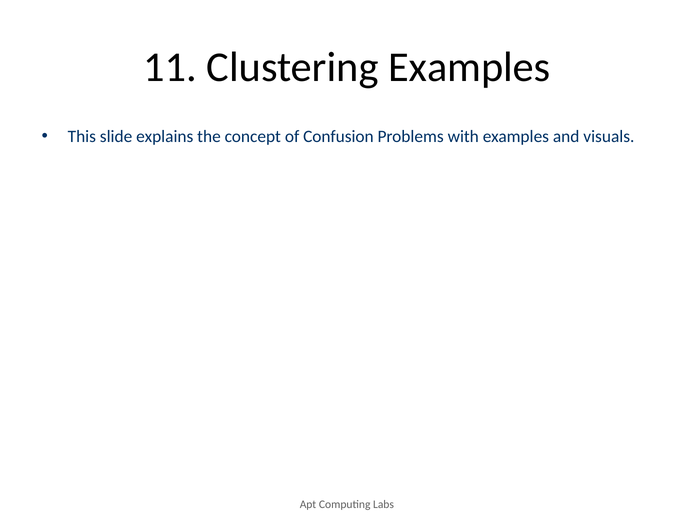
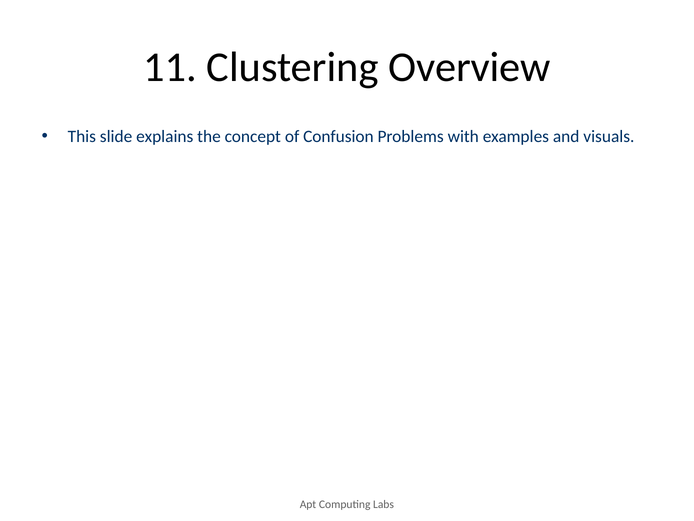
Clustering Examples: Examples -> Overview
